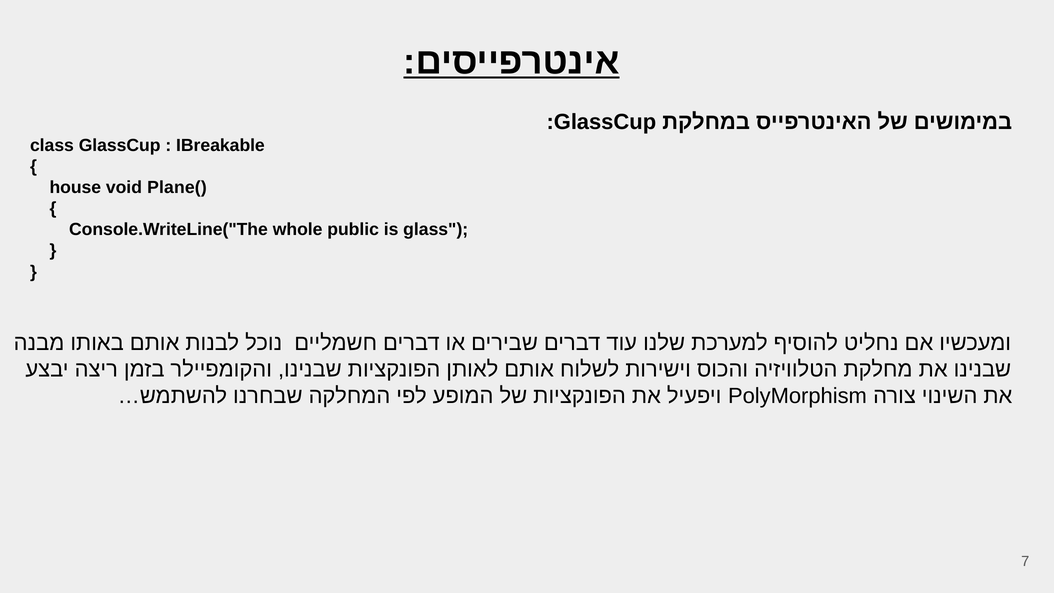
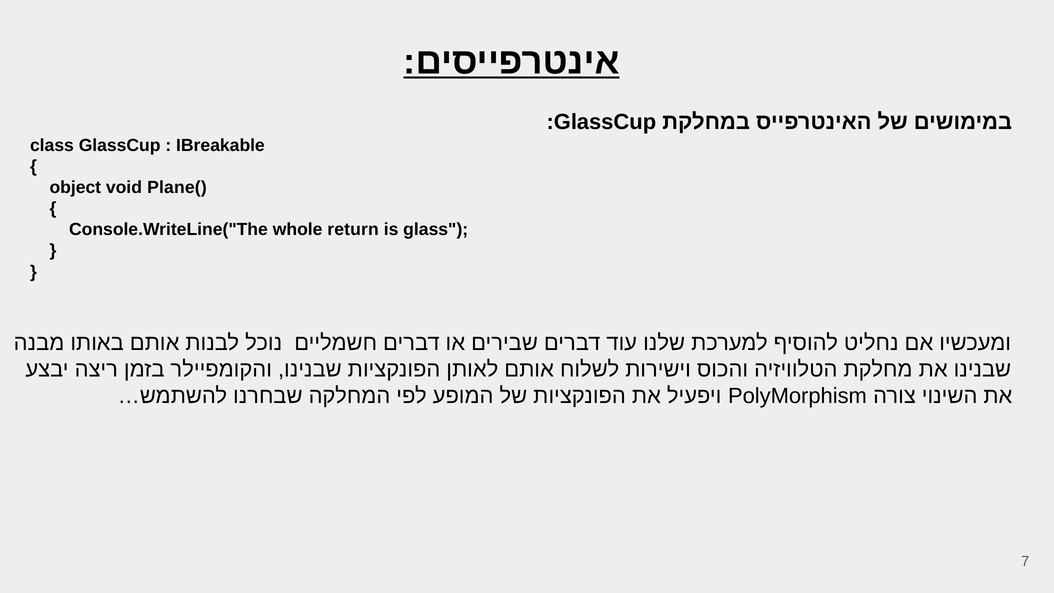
house: house -> object
public: public -> return
